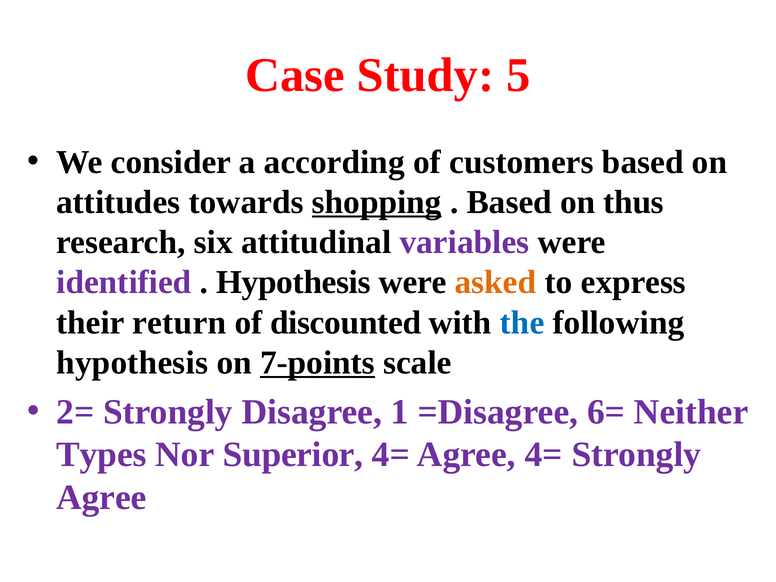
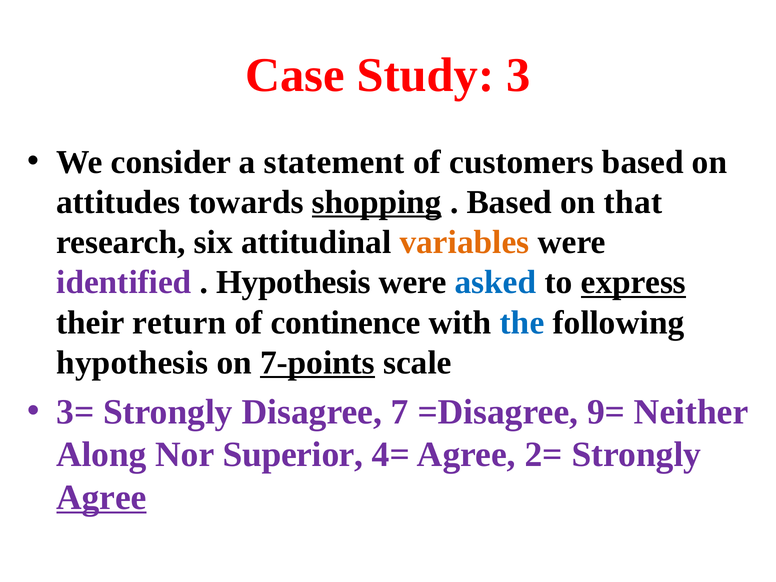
5: 5 -> 3
according: according -> statement
thus: thus -> that
variables colour: purple -> orange
asked colour: orange -> blue
express underline: none -> present
discounted: discounted -> continence
2=: 2= -> 3=
1: 1 -> 7
6=: 6= -> 9=
Types: Types -> Along
Agree 4=: 4= -> 2=
Agree at (101, 497) underline: none -> present
